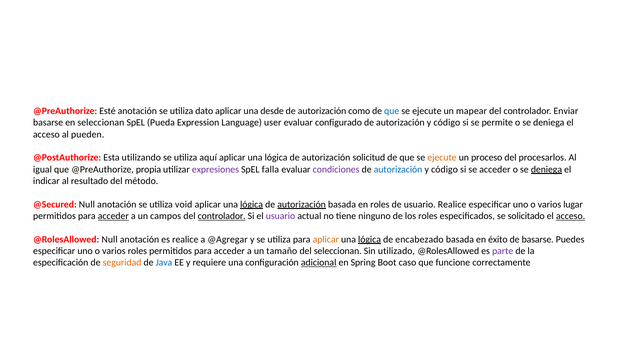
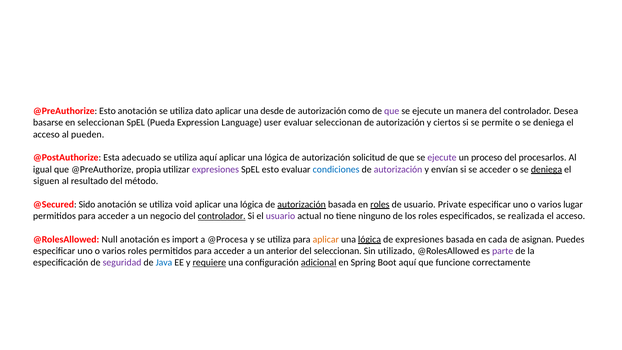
@PreAuthorize Esté: Esté -> Esto
que at (392, 111) colour: blue -> purple
mapear: mapear -> manera
Enviar: Enviar -> Desea
evaluar configurado: configurado -> seleccionan
código at (447, 123): código -> ciertos
utilizando: utilizando -> adecuado
ejecute at (442, 158) colour: orange -> purple
SpEL falla: falla -> esto
condiciones colour: purple -> blue
autorización at (398, 169) colour: blue -> purple
código at (445, 169): código -> envían
indicar: indicar -> siguen
@Secured Null: Null -> Sido
lógica at (252, 204) underline: present -> none
roles at (380, 204) underline: none -> present
usuario Realice: Realice -> Private
acceder at (113, 216) underline: present -> none
campos: campos -> negocio
solicitado: solicitado -> realizada
acceso at (571, 216) underline: present -> none
es realice: realice -> import
@Agregar: @Agregar -> @Procesa
de encabezado: encabezado -> expresiones
éxito: éxito -> cada
de basarse: basarse -> asignan
tamaño: tamaño -> anterior
seguridad colour: orange -> purple
requiere underline: none -> present
Boot caso: caso -> aquí
